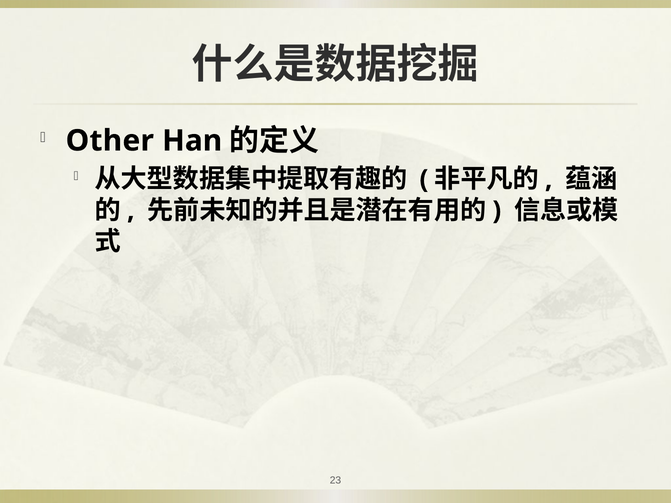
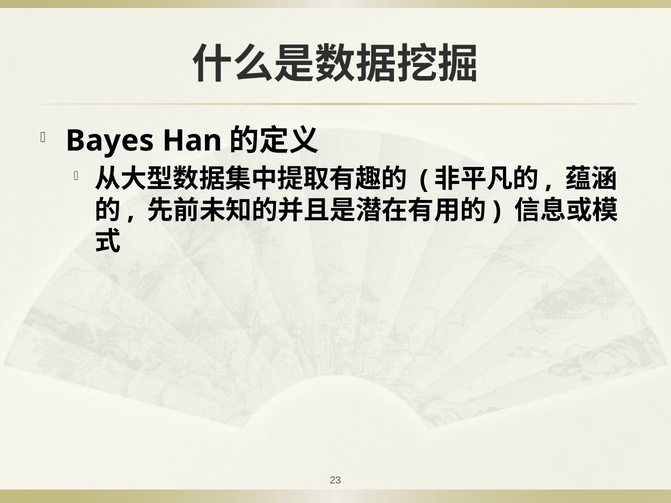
Other: Other -> Bayes
